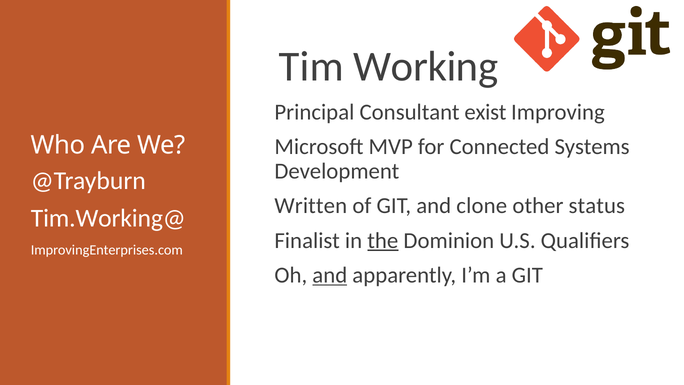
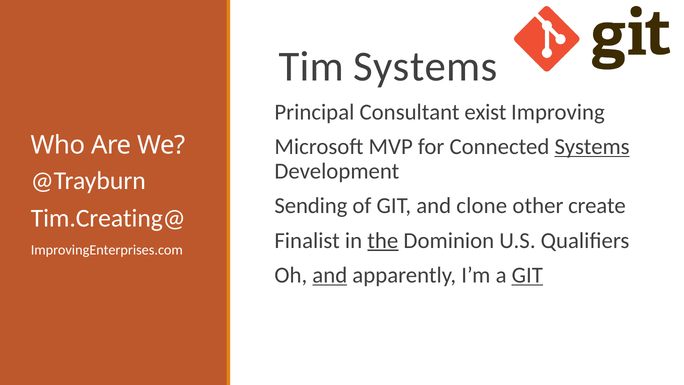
Tim Working: Working -> Systems
Systems at (592, 147) underline: none -> present
Written: Written -> Sending
status: status -> create
Tim.Working@: Tim.Working@ -> Tim.Creating@
GIT at (527, 275) underline: none -> present
